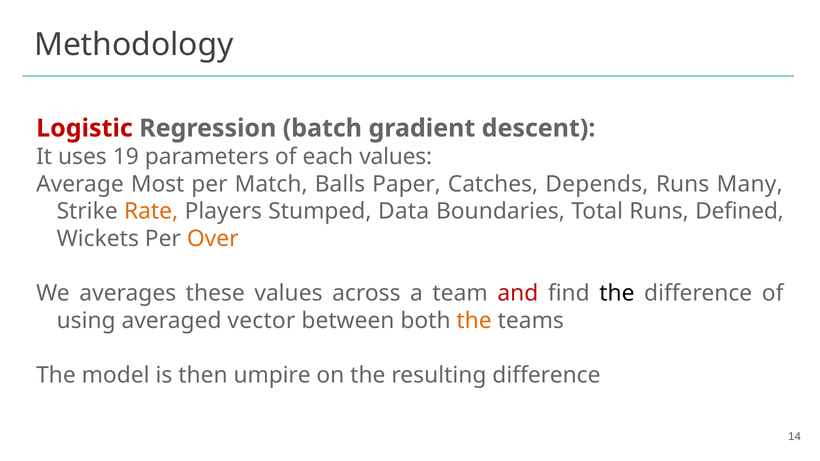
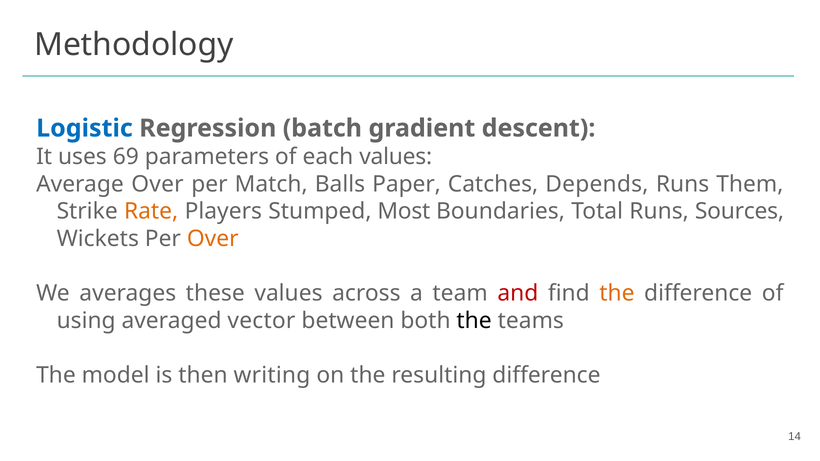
Logistic colour: red -> blue
19: 19 -> 69
Average Most: Most -> Over
Many: Many -> Them
Data: Data -> Most
Defined: Defined -> Sources
the at (617, 294) colour: black -> orange
the at (474, 321) colour: orange -> black
umpire: umpire -> writing
